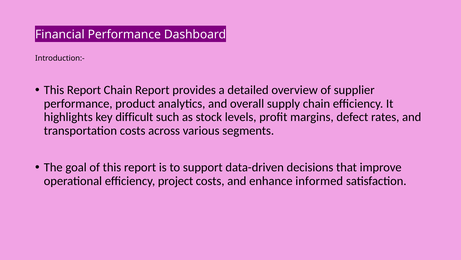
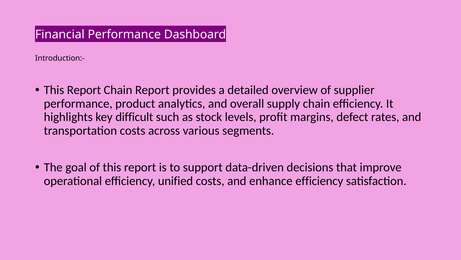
project: project -> unified
enhance informed: informed -> efficiency
